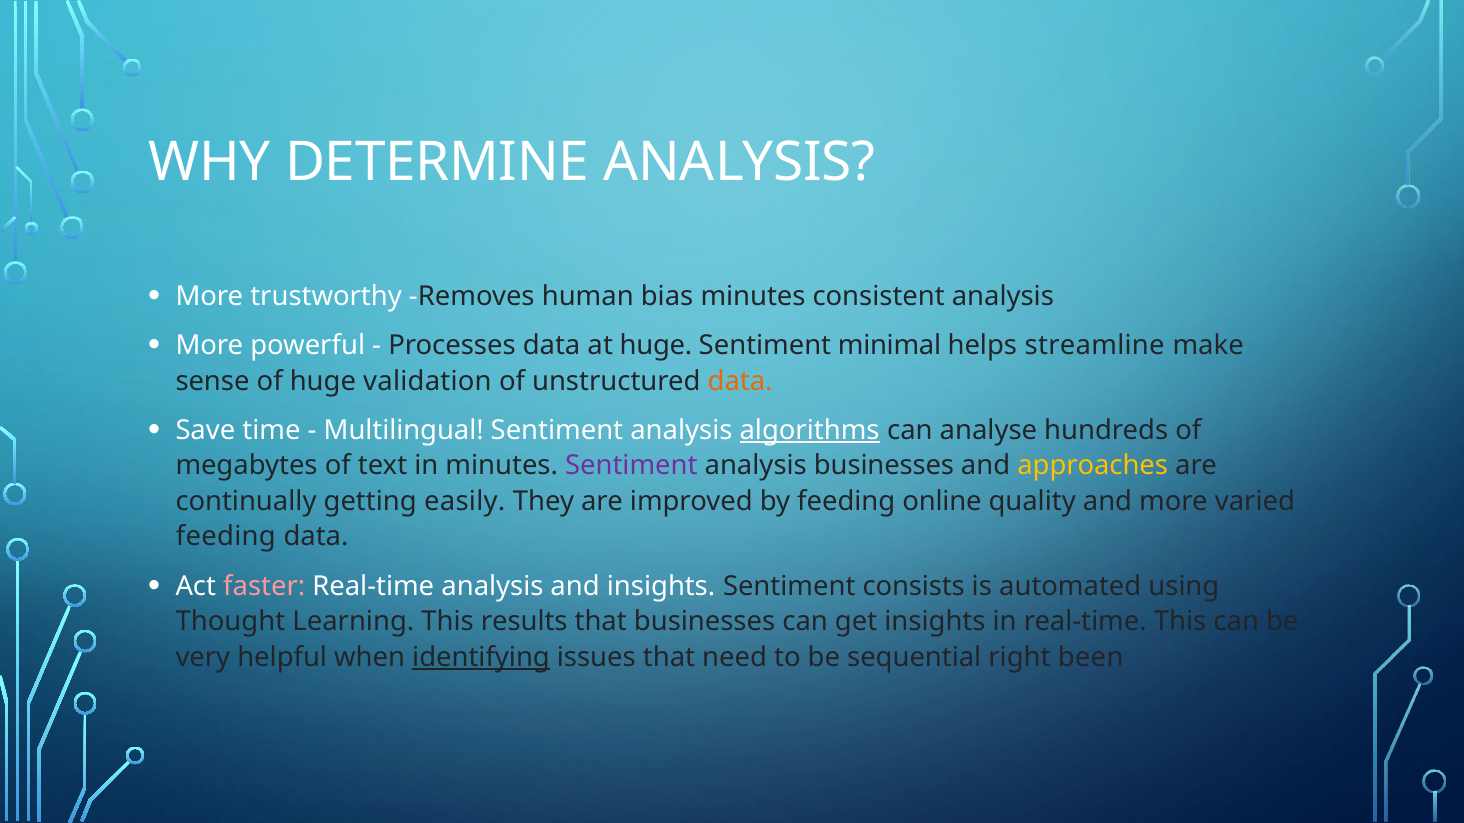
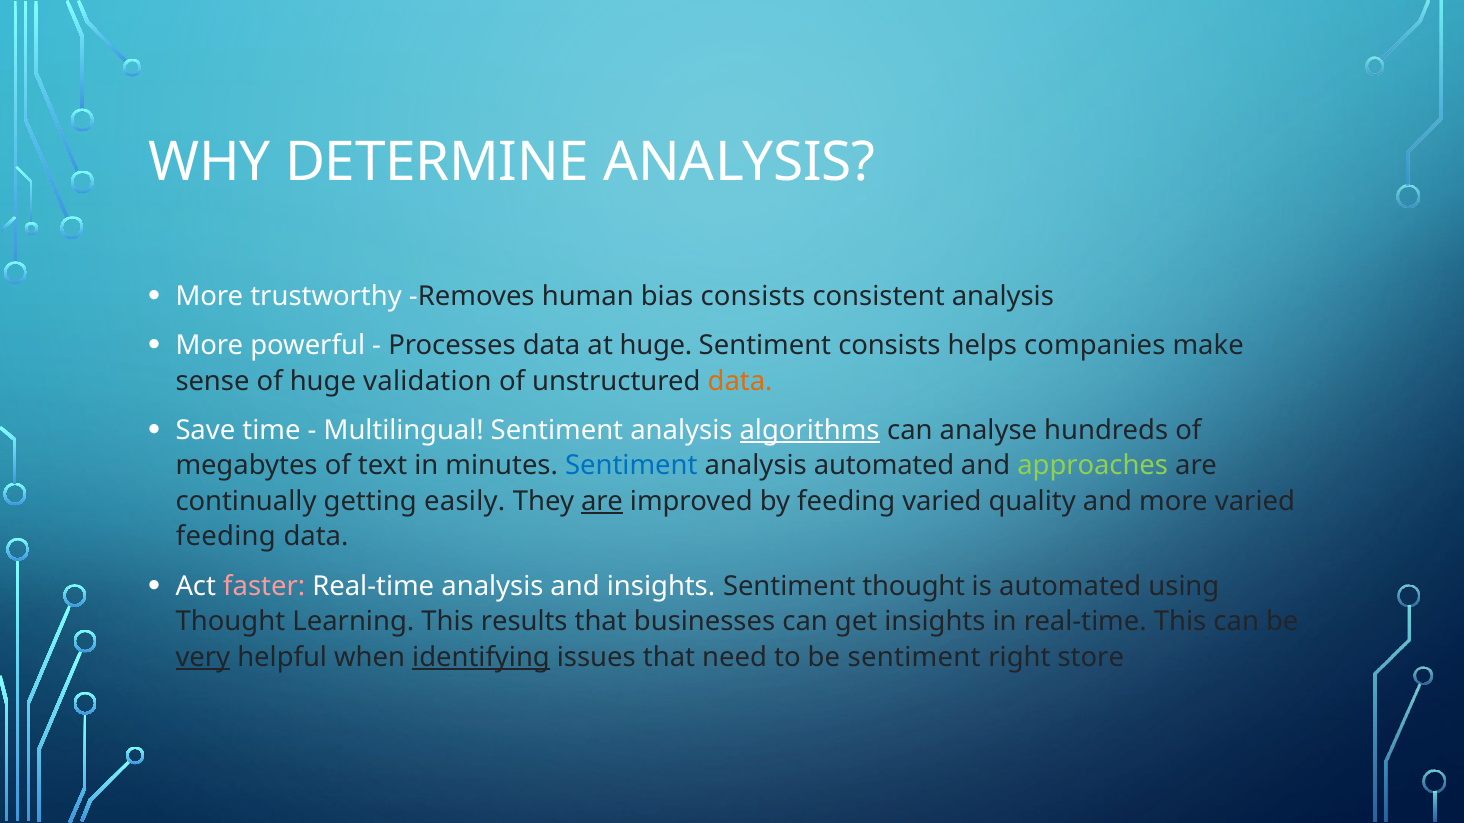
bias minutes: minutes -> consists
Sentiment minimal: minimal -> consists
streamline: streamline -> companies
Sentiment at (631, 466) colour: purple -> blue
analysis businesses: businesses -> automated
approaches colour: yellow -> light green
are at (602, 502) underline: none -> present
feeding online: online -> varied
Sentiment consists: consists -> thought
very underline: none -> present
be sequential: sequential -> sentiment
been: been -> store
